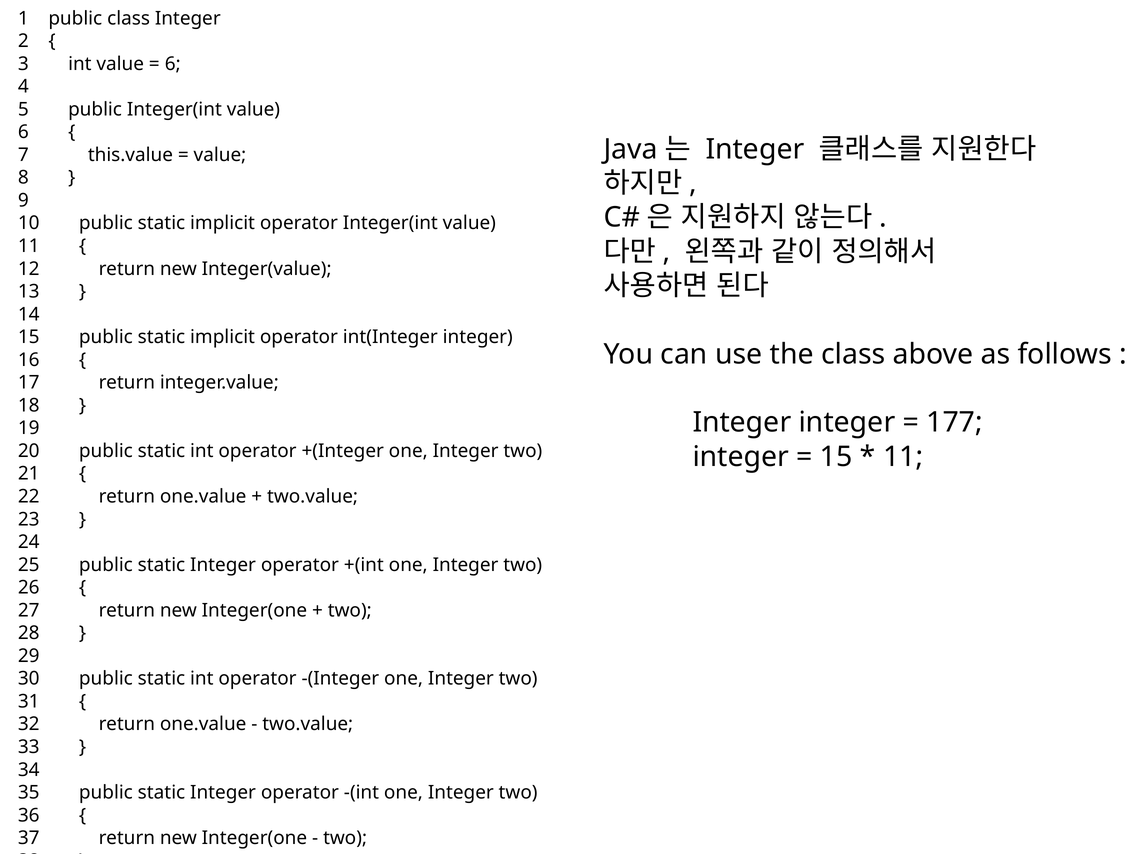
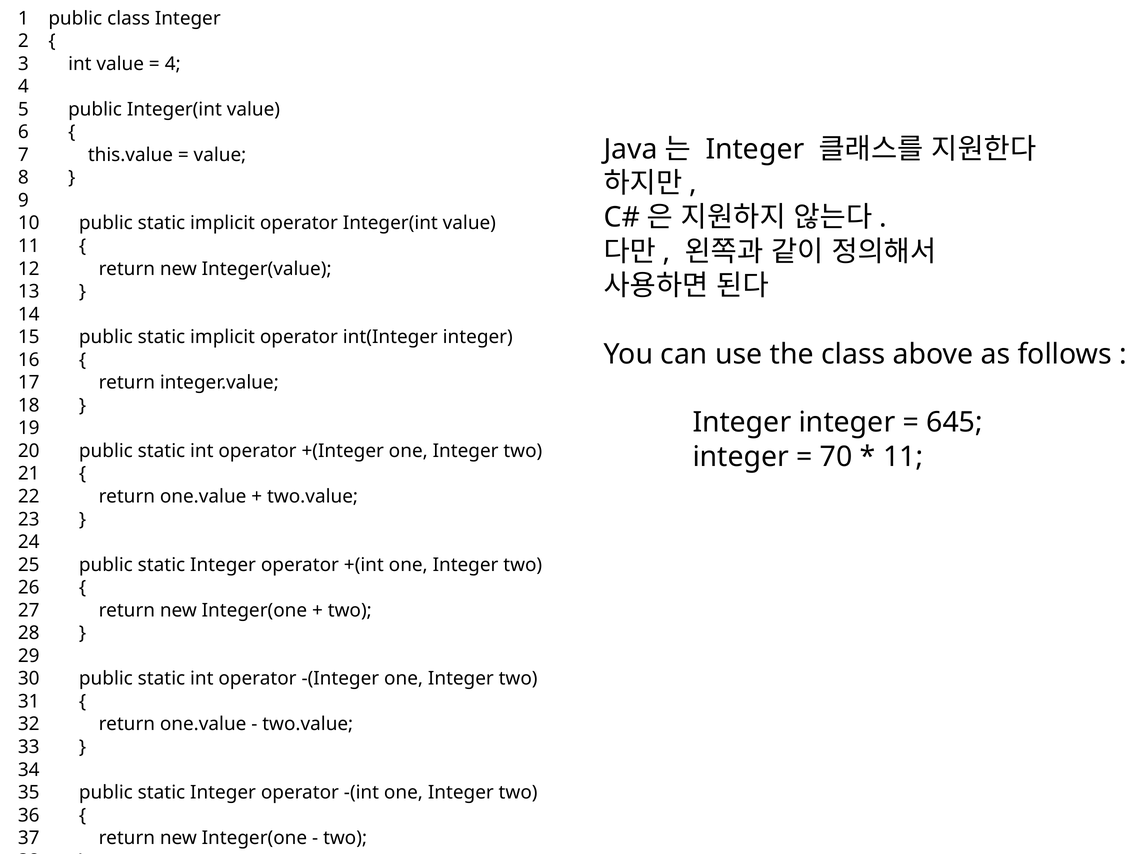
6 at (173, 64): 6 -> 4
177: 177 -> 645
15 at (836, 457): 15 -> 70
